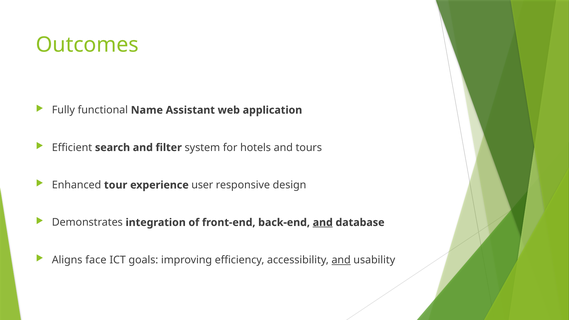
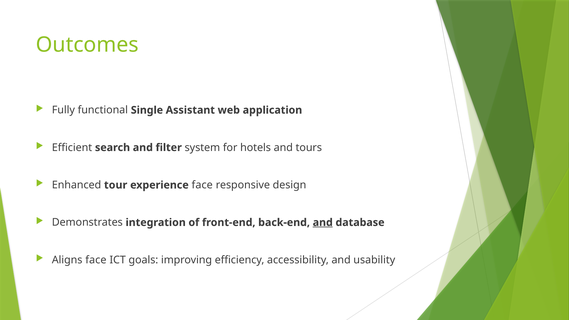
Name: Name -> Single
experience user: user -> face
and at (341, 260) underline: present -> none
